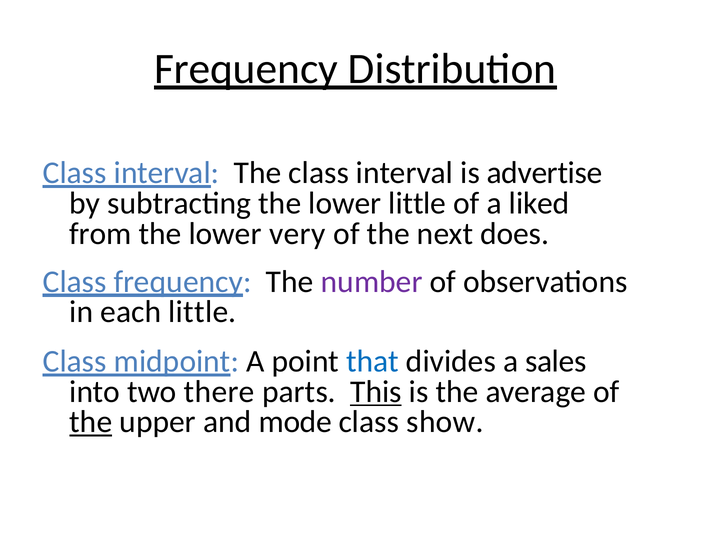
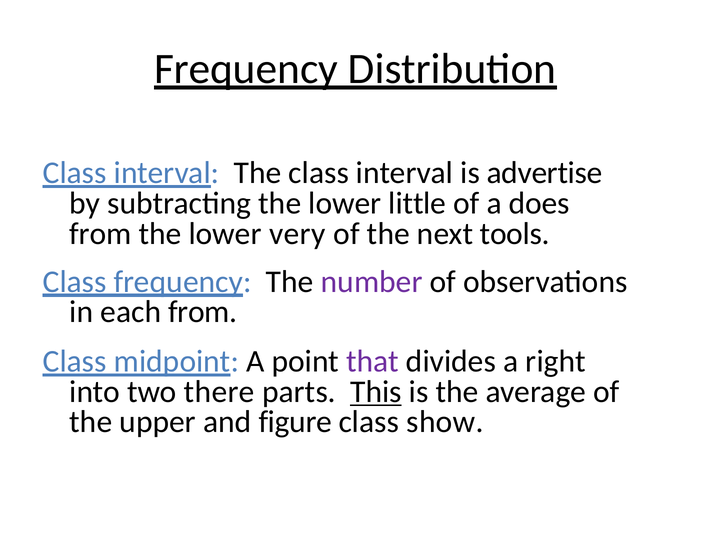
liked: liked -> does
does: does -> tools
each little: little -> from
that colour: blue -> purple
sales: sales -> right
the at (91, 422) underline: present -> none
mode: mode -> figure
